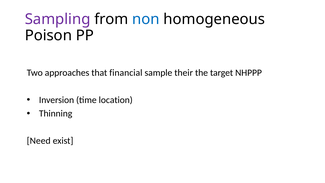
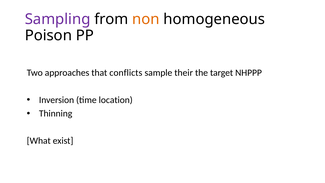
non colour: blue -> orange
financial: financial -> conflicts
Need: Need -> What
